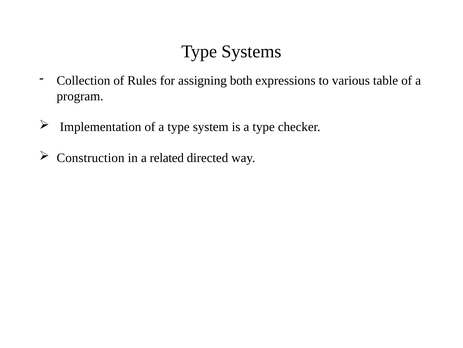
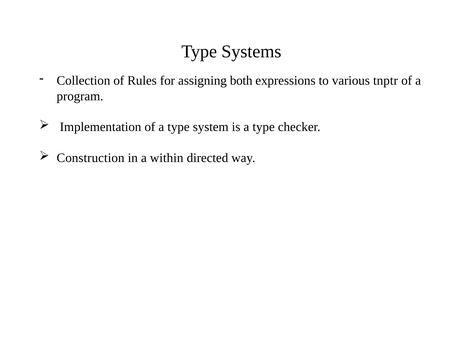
table: table -> tnptr
related: related -> within
